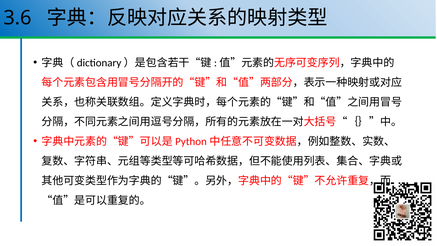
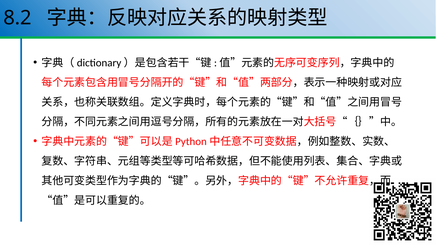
3.6: 3.6 -> 8.2
